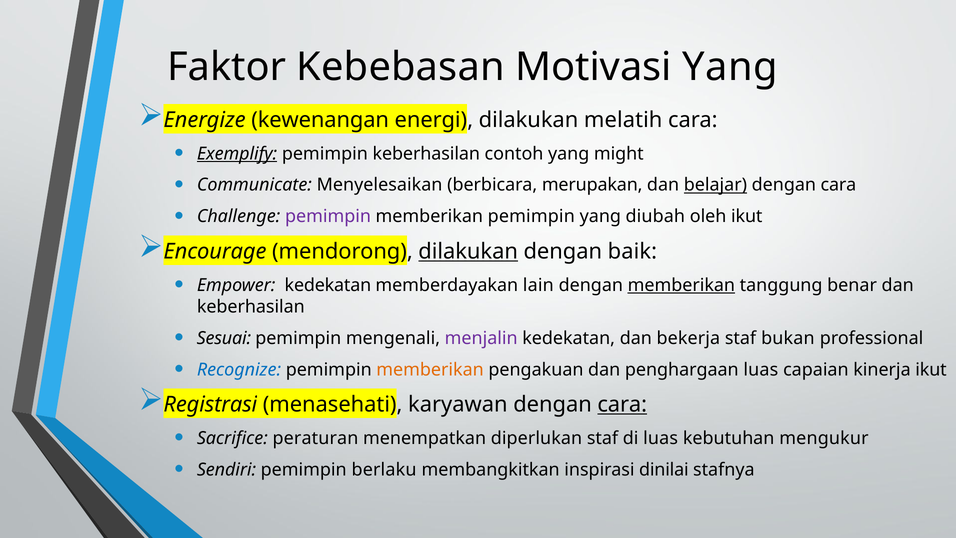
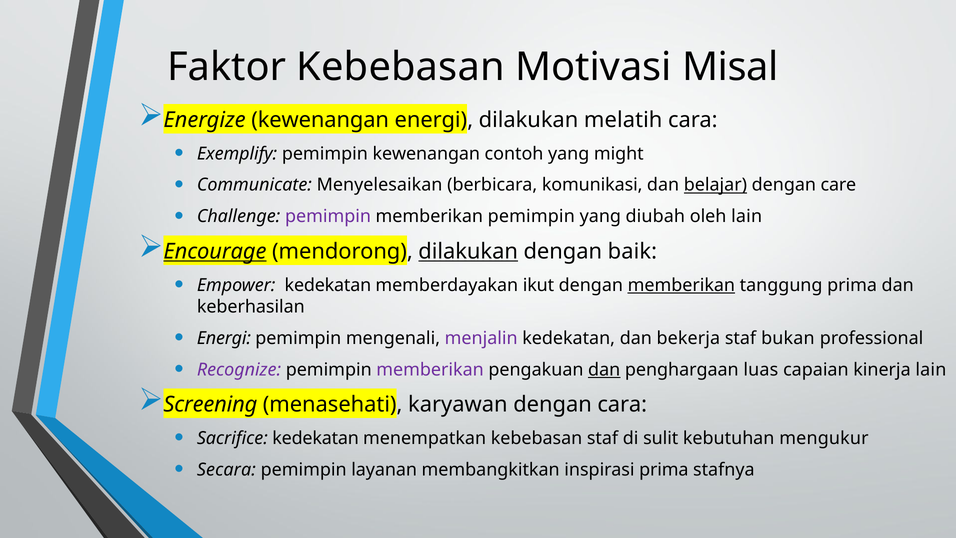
Motivasi Yang: Yang -> Misal
Exemplify underline: present -> none
pemimpin keberhasilan: keberhasilan -> kewenangan
merupakan: merupakan -> komunikasi
cara at (838, 185): cara -> care
oleh ikut: ikut -> lain
Encourage underline: none -> present
lain: lain -> ikut
tanggung benar: benar -> prima
Sesuai at (224, 338): Sesuai -> Energi
Recognize colour: blue -> purple
memberikan at (430, 369) colour: orange -> purple
dan at (604, 369) underline: none -> present
kinerja ikut: ikut -> lain
Registrasi: Registrasi -> Screening
cara at (622, 404) underline: present -> none
Sacrifice peraturan: peraturan -> kedekatan
menempatkan diperlukan: diperlukan -> kebebasan
di luas: luas -> sulit
Sendiri: Sendiri -> Secara
berlaku: berlaku -> layanan
inspirasi dinilai: dinilai -> prima
